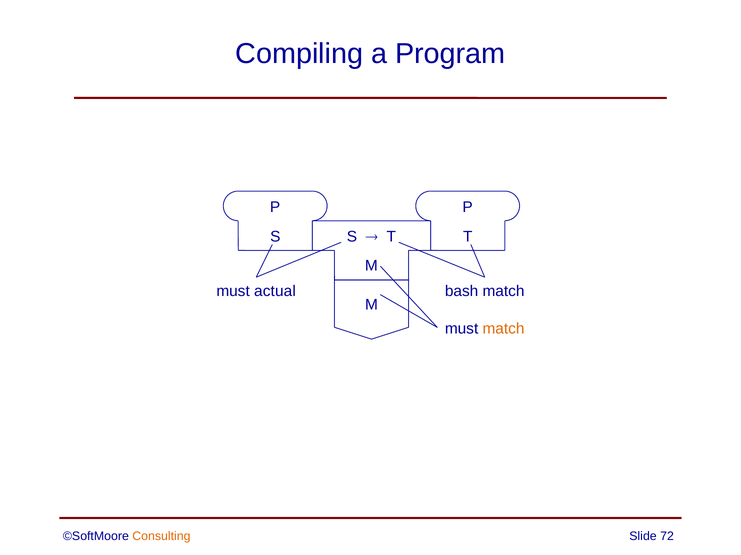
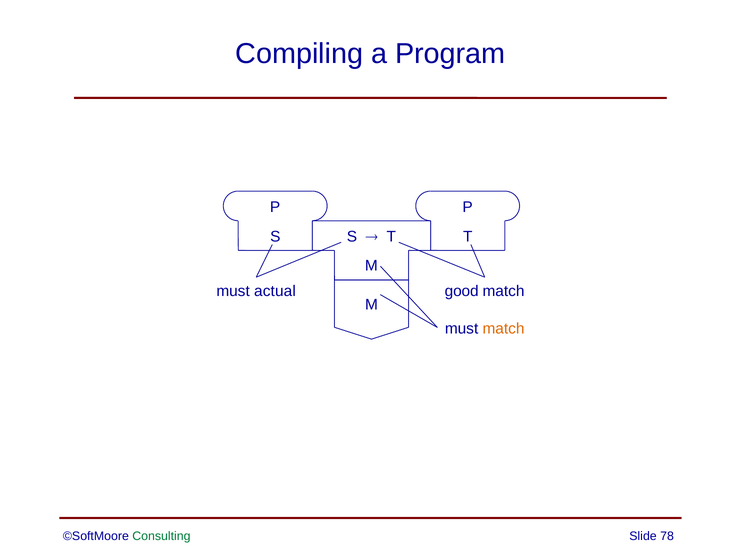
bash: bash -> good
Consulting colour: orange -> green
72: 72 -> 78
